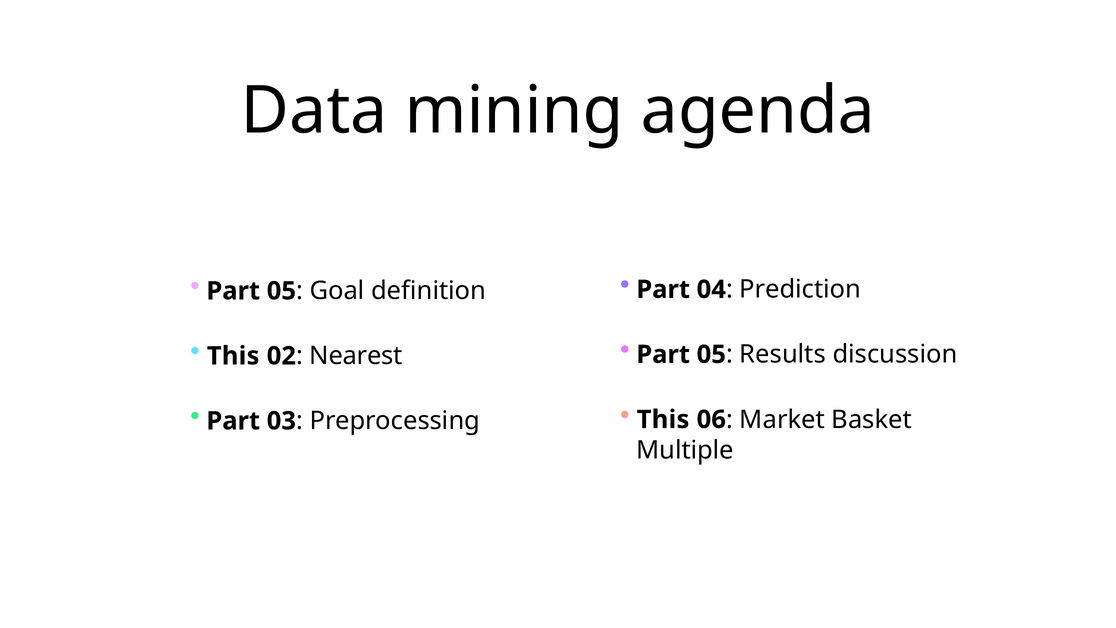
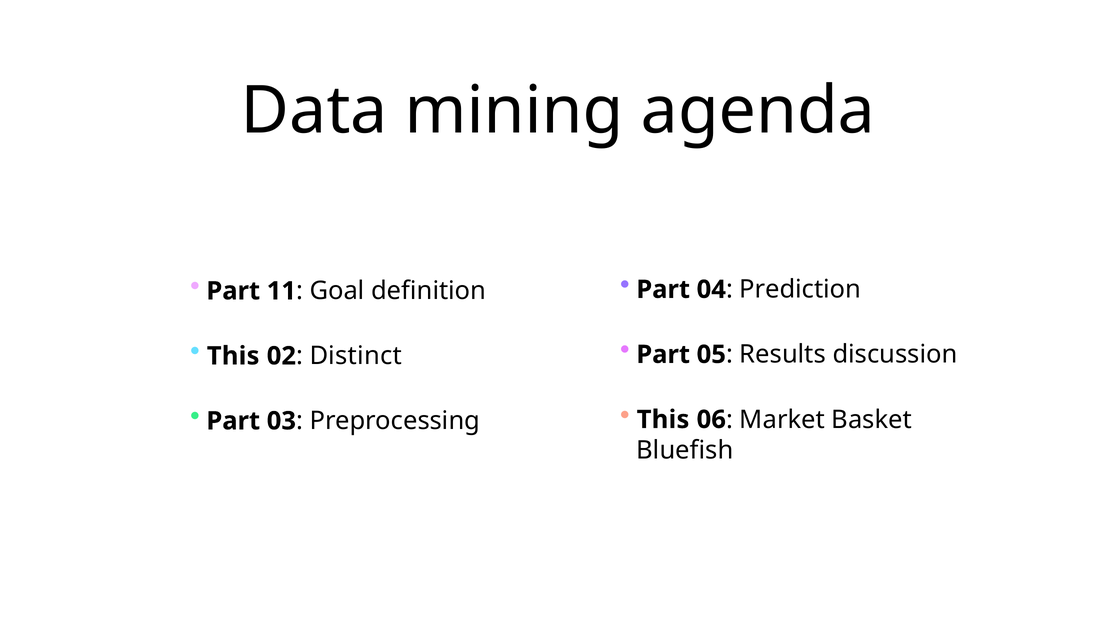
05 at (281, 291): 05 -> 11
Nearest: Nearest -> Distinct
Multiple: Multiple -> Bluefish
